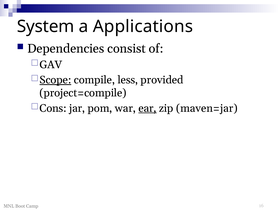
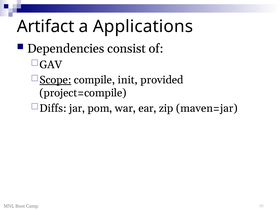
System: System -> Artifact
less: less -> init
Cons: Cons -> Diffs
ear underline: present -> none
